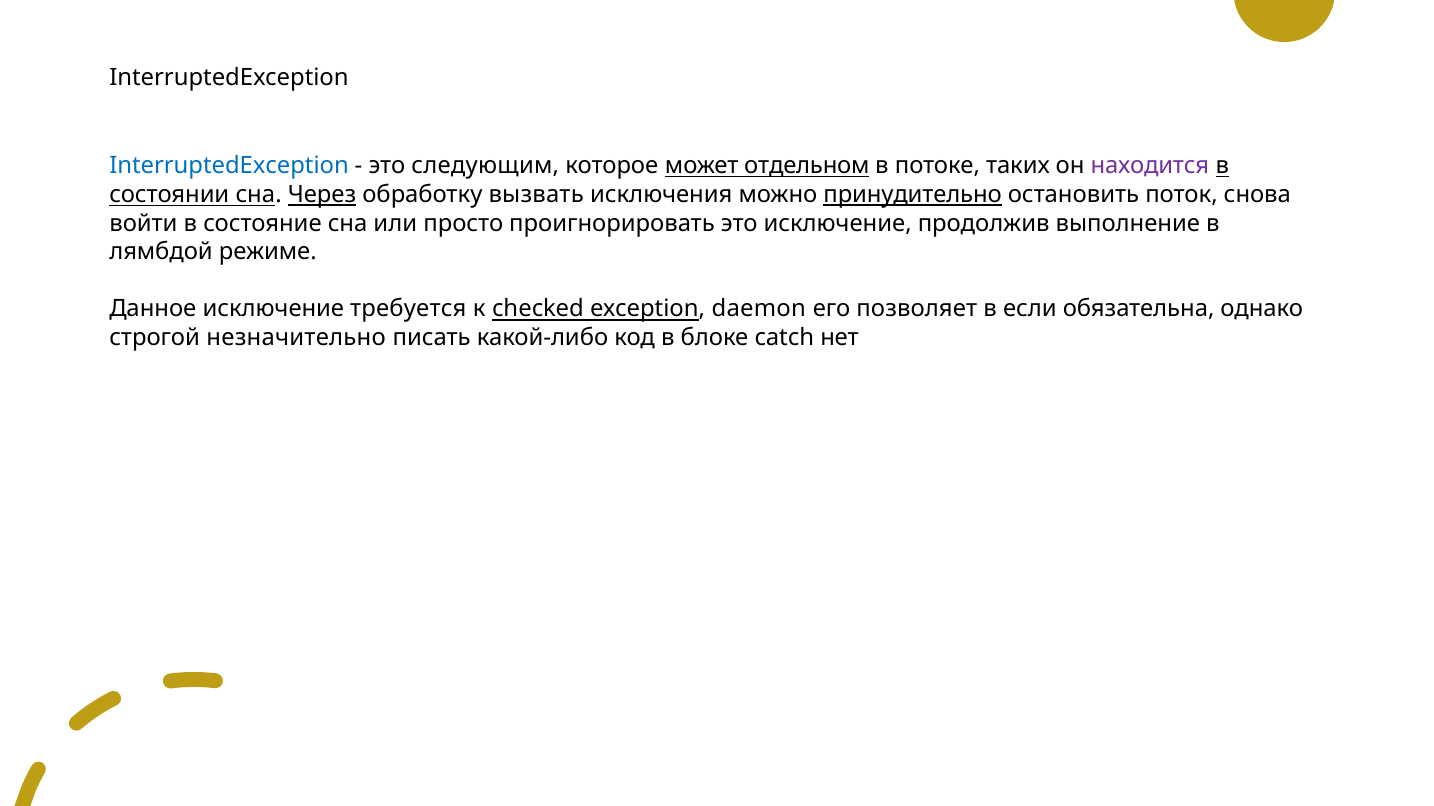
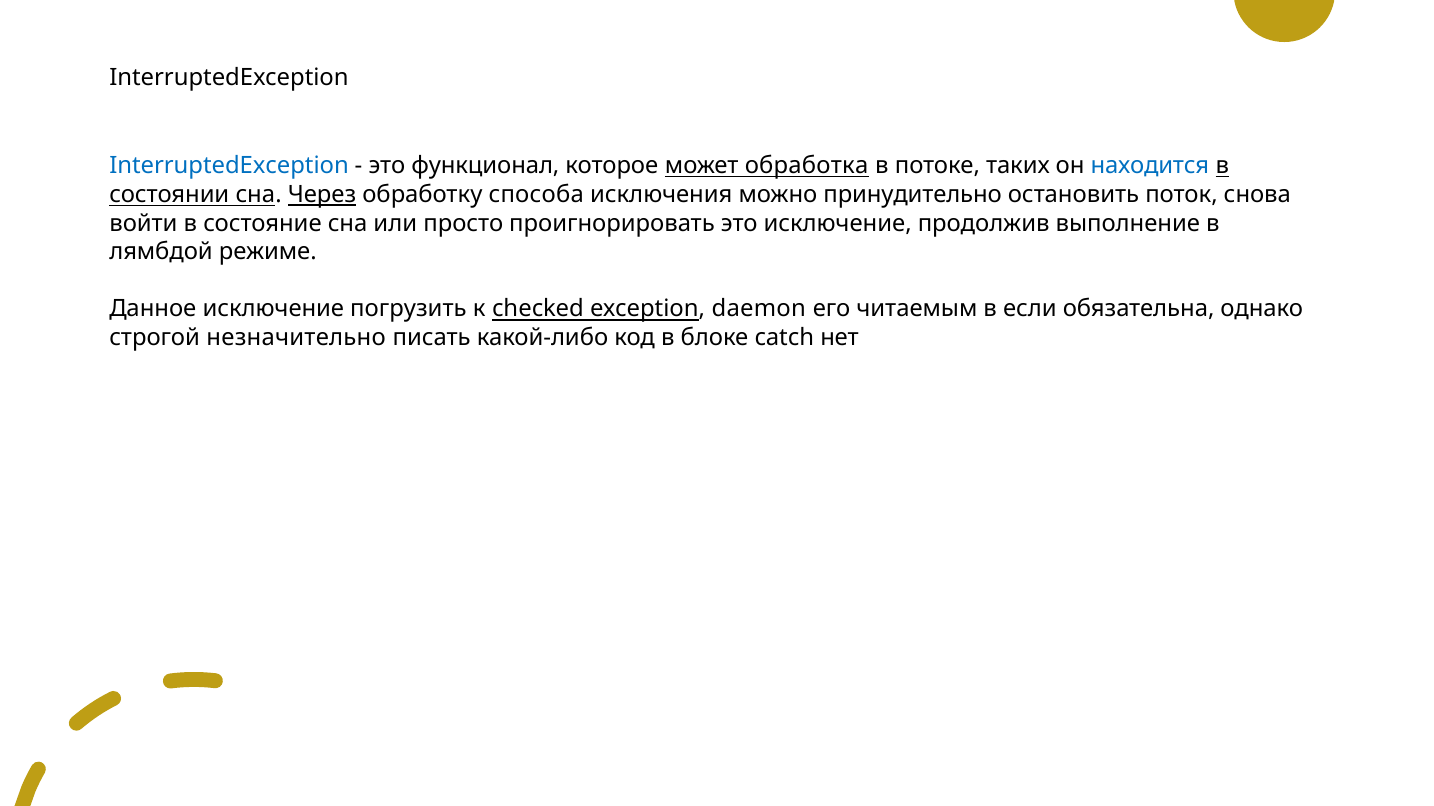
следующим: следующим -> функционал
отдельном: отдельном -> обработка
находится colour: purple -> blue
вызвать: вызвать -> способа
принудительно underline: present -> none
требуется: требуется -> погрузить
позволяет: позволяет -> читаемым
